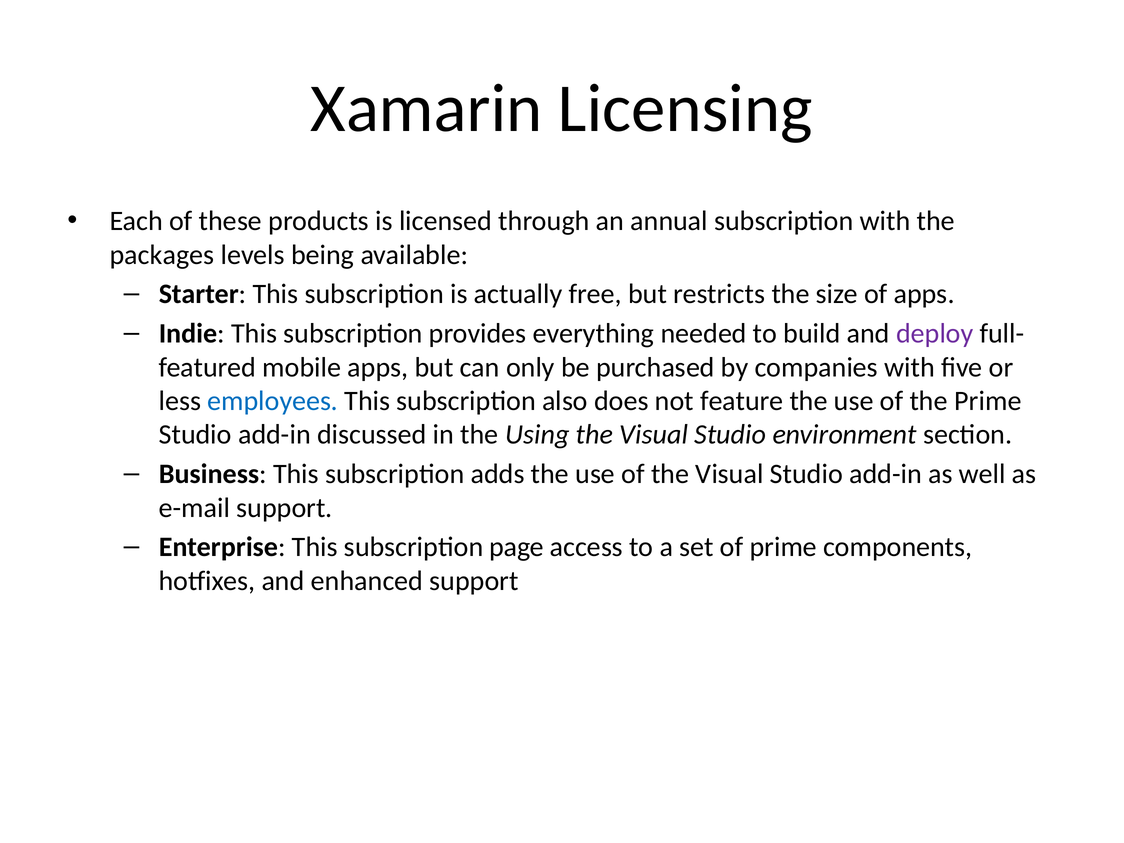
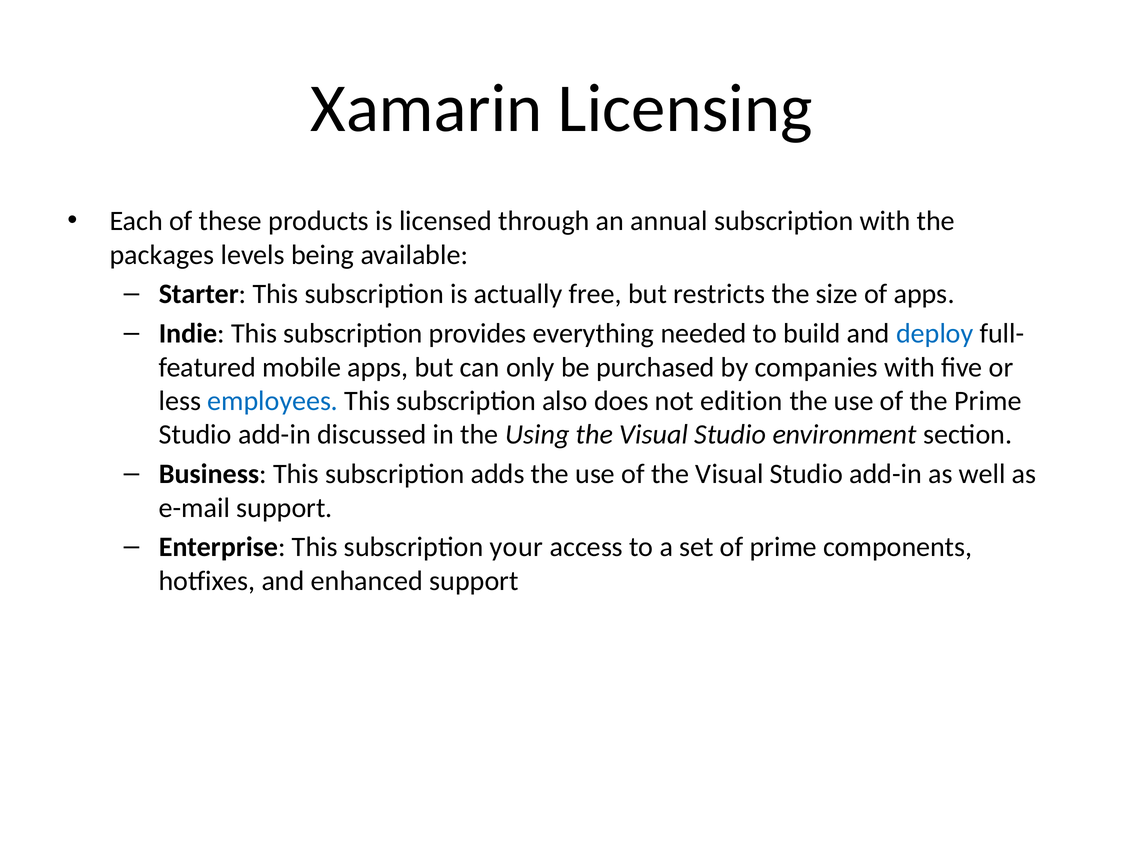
deploy colour: purple -> blue
feature: feature -> edition
page: page -> your
